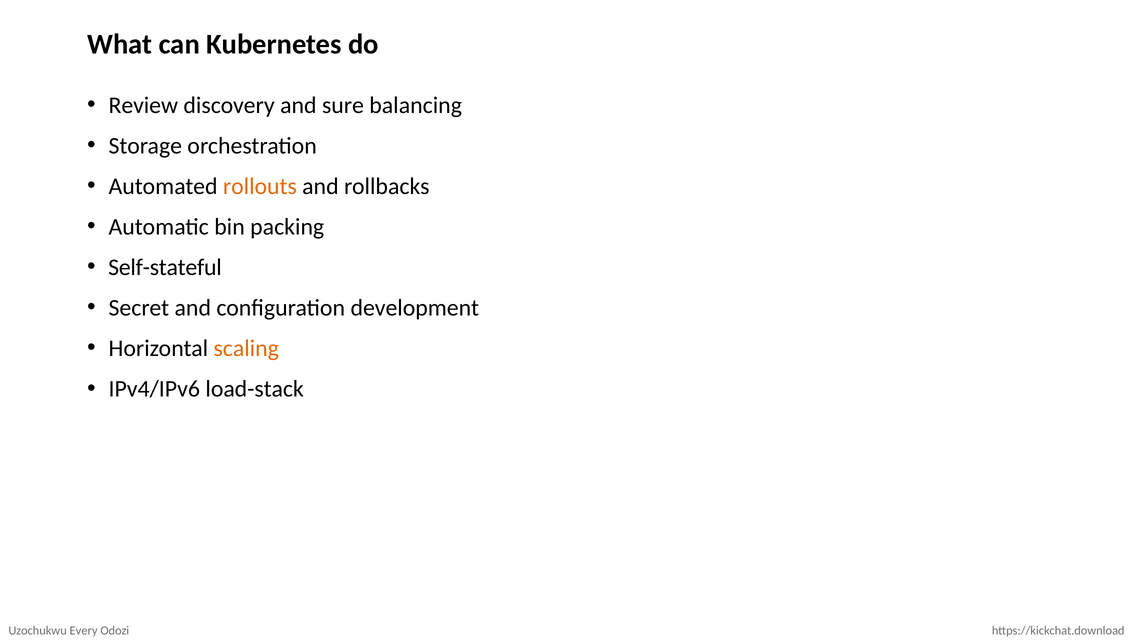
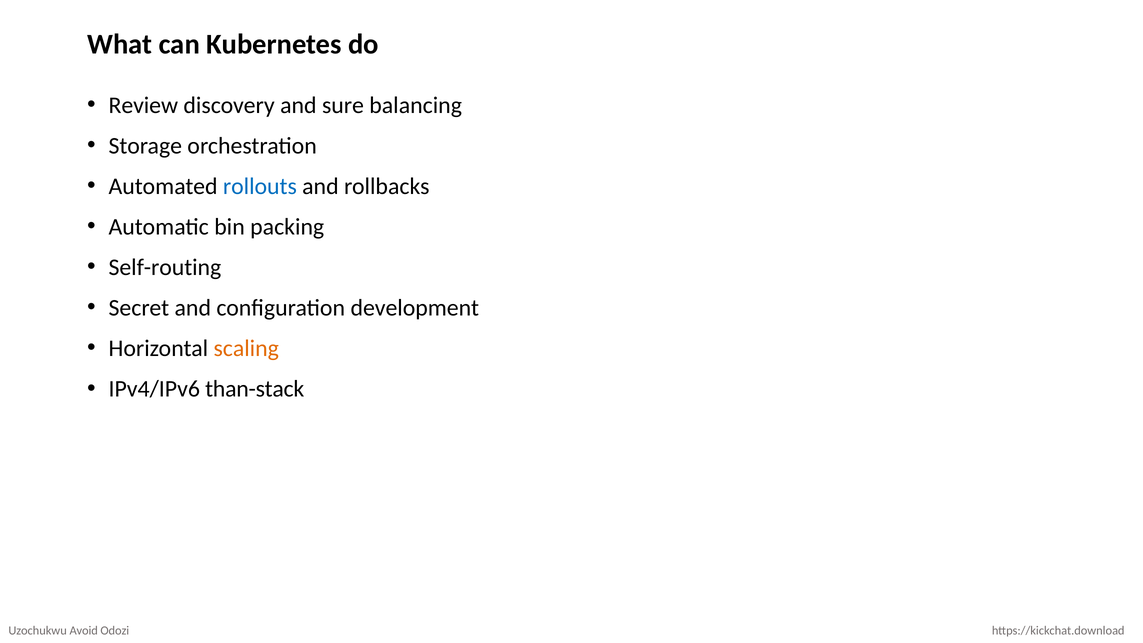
rollouts colour: orange -> blue
Self-stateful: Self-stateful -> Self-routing
load-stack: load-stack -> than-stack
Every: Every -> Avoid
